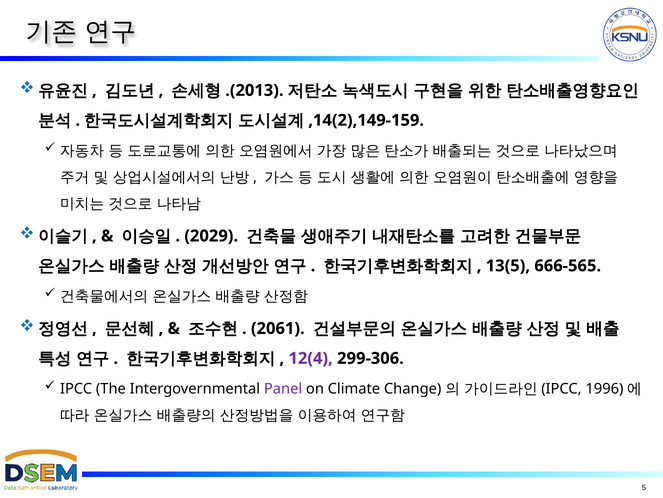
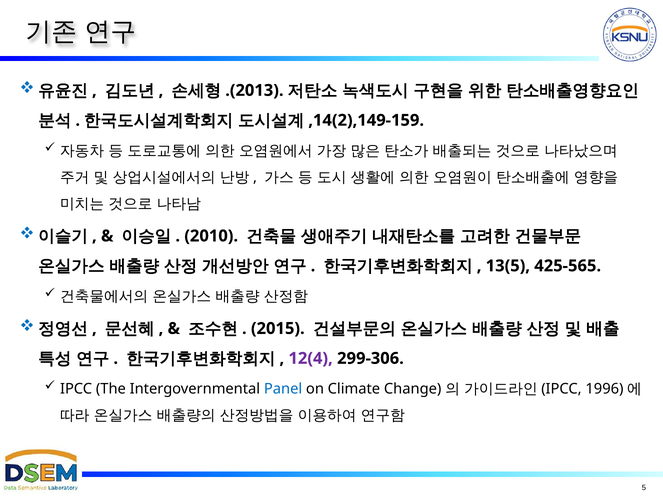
2029: 2029 -> 2010
666-565: 666-565 -> 425-565
2061: 2061 -> 2015
Panel colour: purple -> blue
